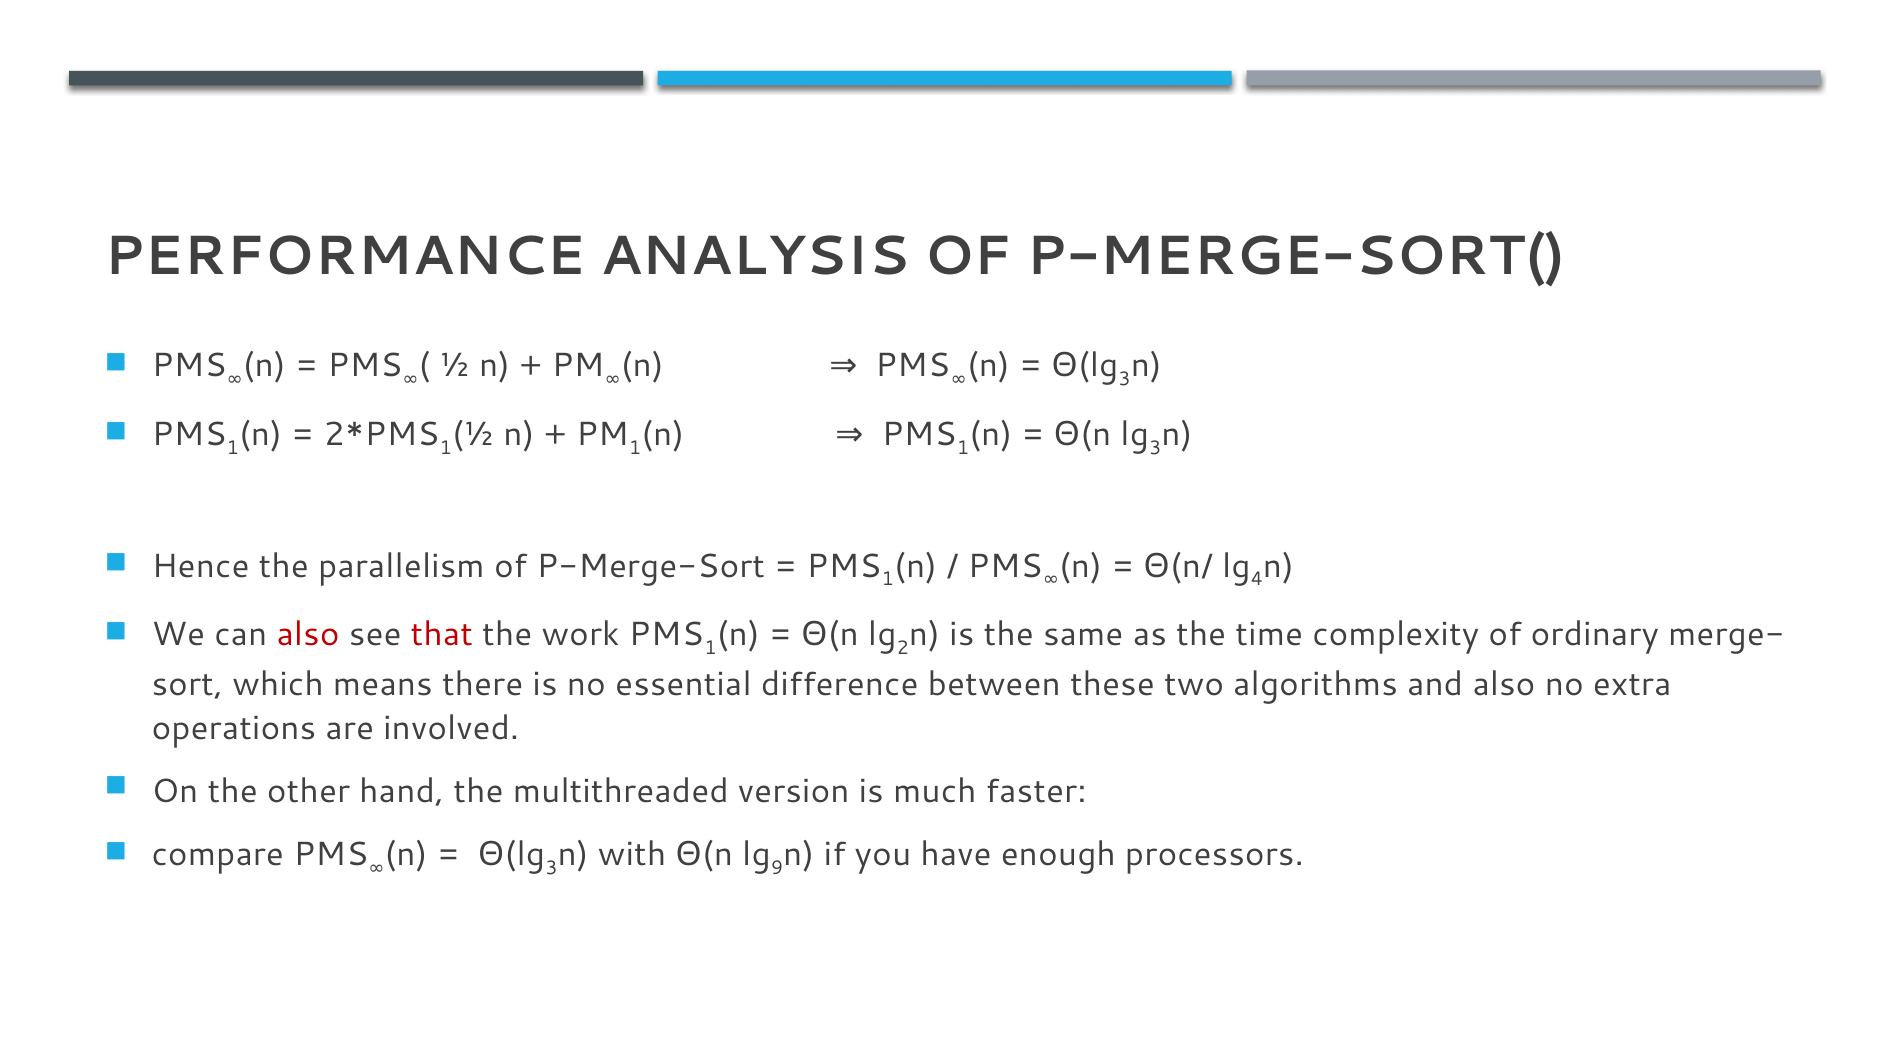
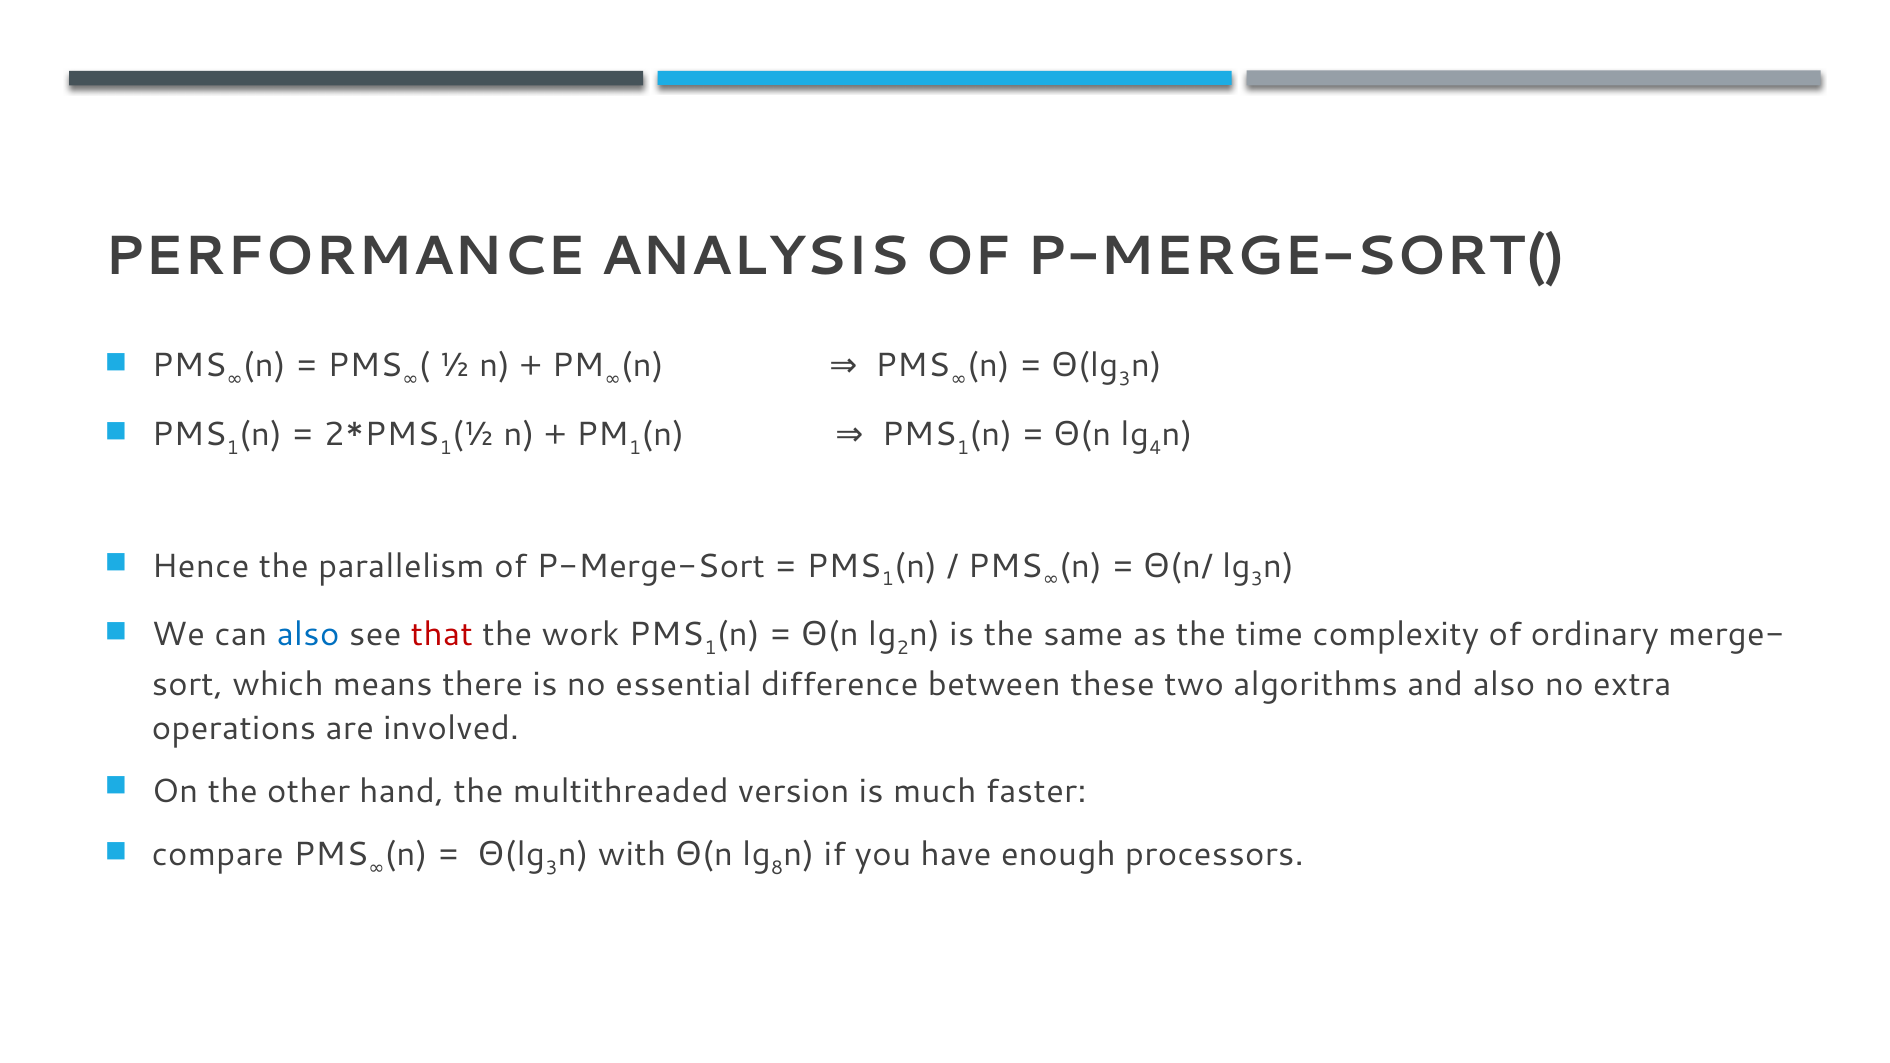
3 at (1155, 448): 3 -> 4
4 at (1257, 579): 4 -> 3
also at (308, 635) colour: red -> blue
9: 9 -> 8
